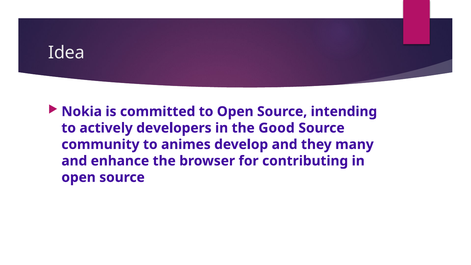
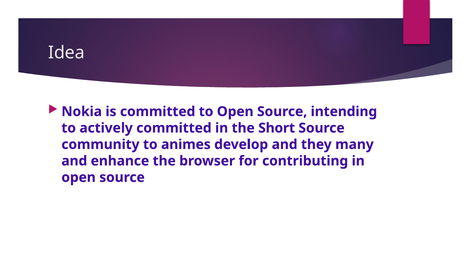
actively developers: developers -> committed
Good: Good -> Short
